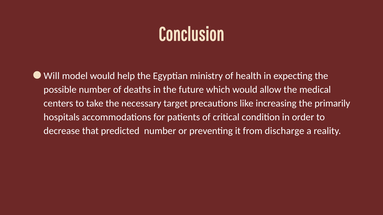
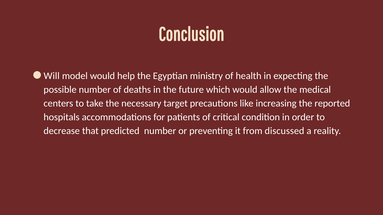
primarily: primarily -> reported
discharge: discharge -> discussed
